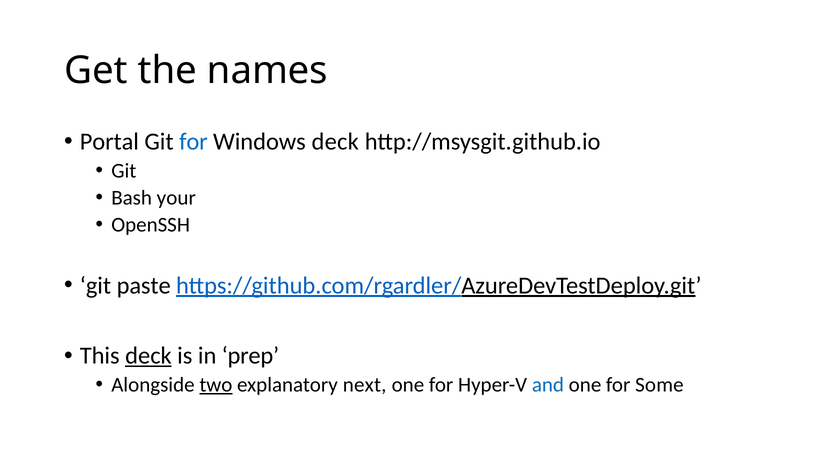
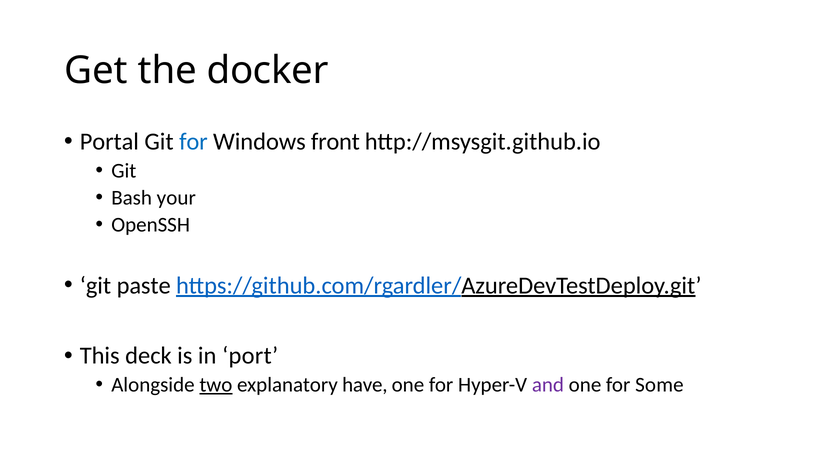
names: names -> docker
Windows deck: deck -> front
deck at (148, 356) underline: present -> none
prep: prep -> port
next: next -> have
and colour: blue -> purple
